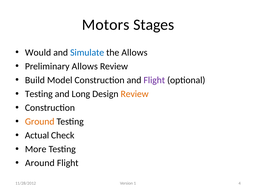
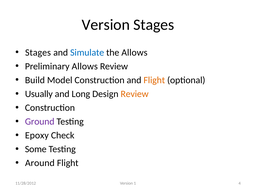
Motors at (106, 25): Motors -> Version
Would at (38, 53): Would -> Stages
Flight at (154, 80) colour: purple -> orange
Testing at (39, 94): Testing -> Usually
Ground colour: orange -> purple
Actual: Actual -> Epoxy
More: More -> Some
